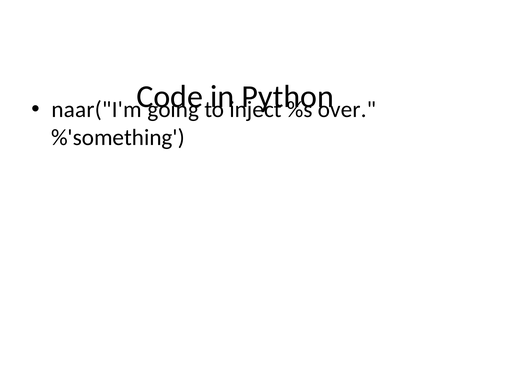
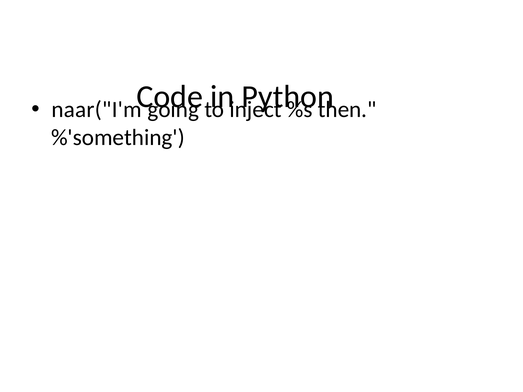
over: over -> then
